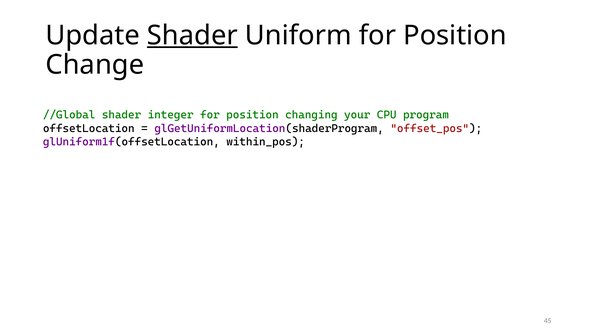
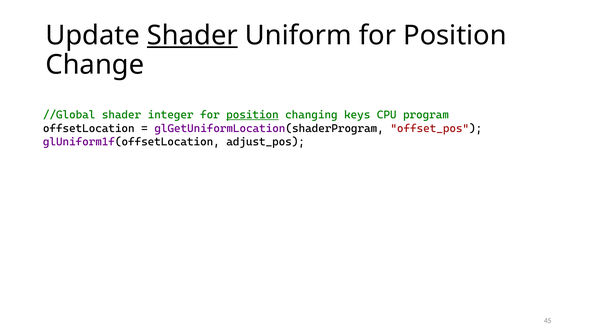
position at (252, 115) underline: none -> present
your: your -> keys
within_pos: within_pos -> adjust_pos
